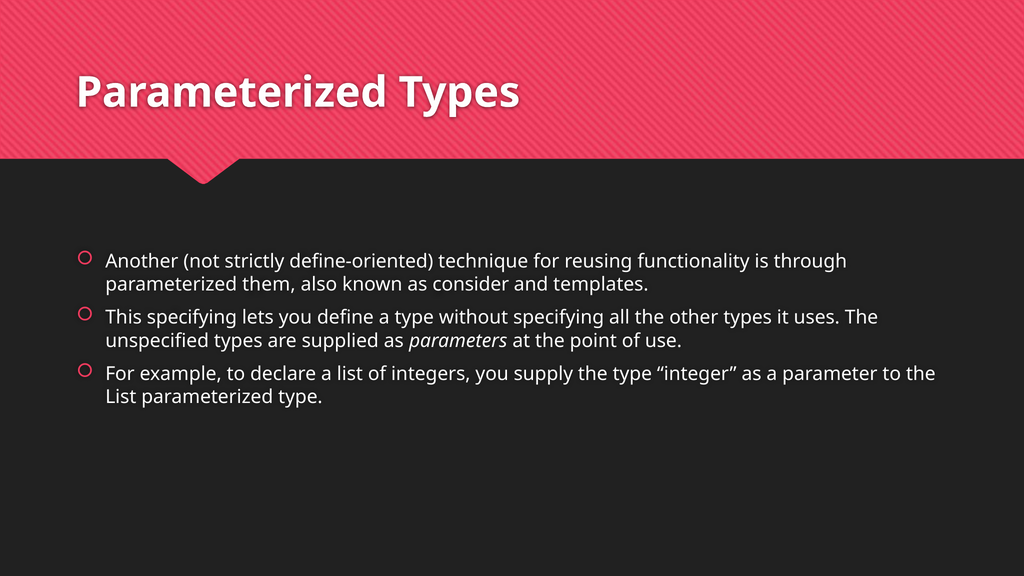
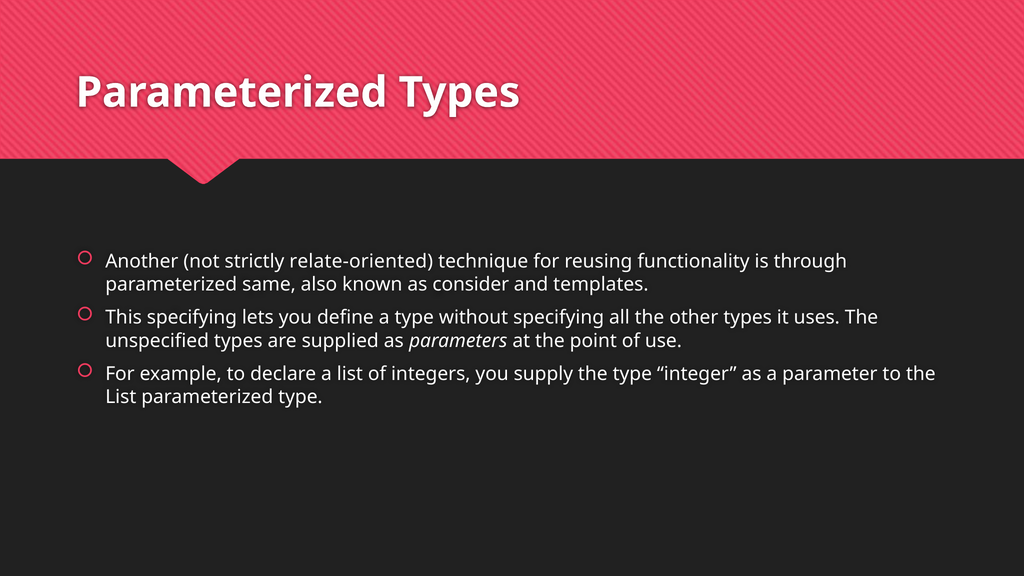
define-oriented: define-oriented -> relate-oriented
them: them -> same
